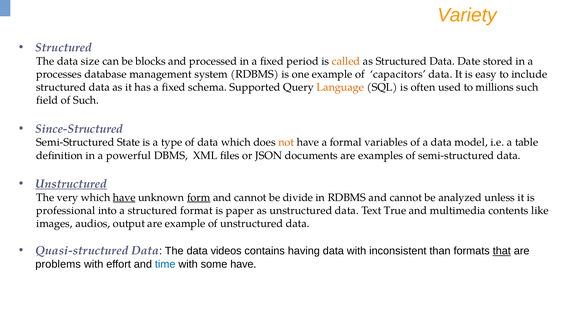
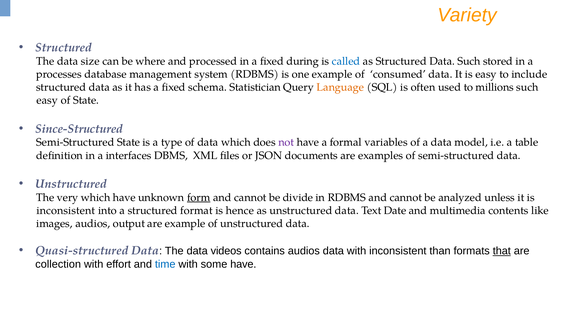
blocks: blocks -> where
period: period -> during
called colour: orange -> blue
Data Date: Date -> Such
capacitors: capacitors -> consumed
Supported: Supported -> Statistician
field at (47, 100): field -> easy
of Such: Such -> State
not colour: orange -> purple
powerful: powerful -> interfaces
Unstructured at (71, 184) underline: present -> none
have at (124, 197) underline: present -> none
professional at (66, 210): professional -> inconsistent
paper: paper -> hence
True: True -> Date
contains having: having -> audios
problems: problems -> collection
